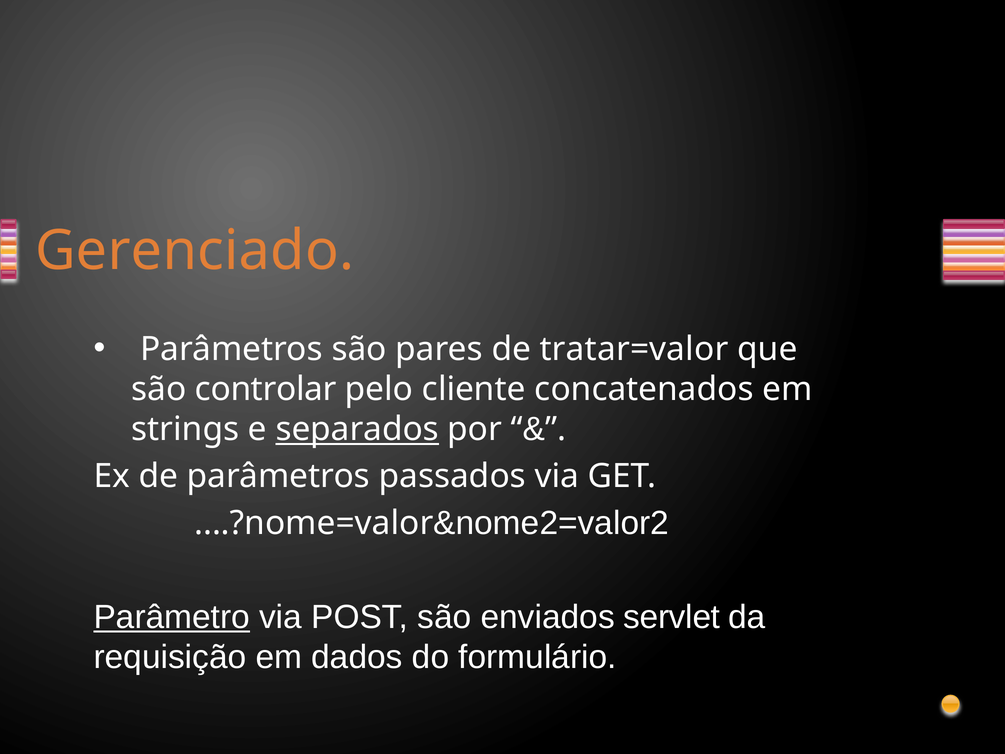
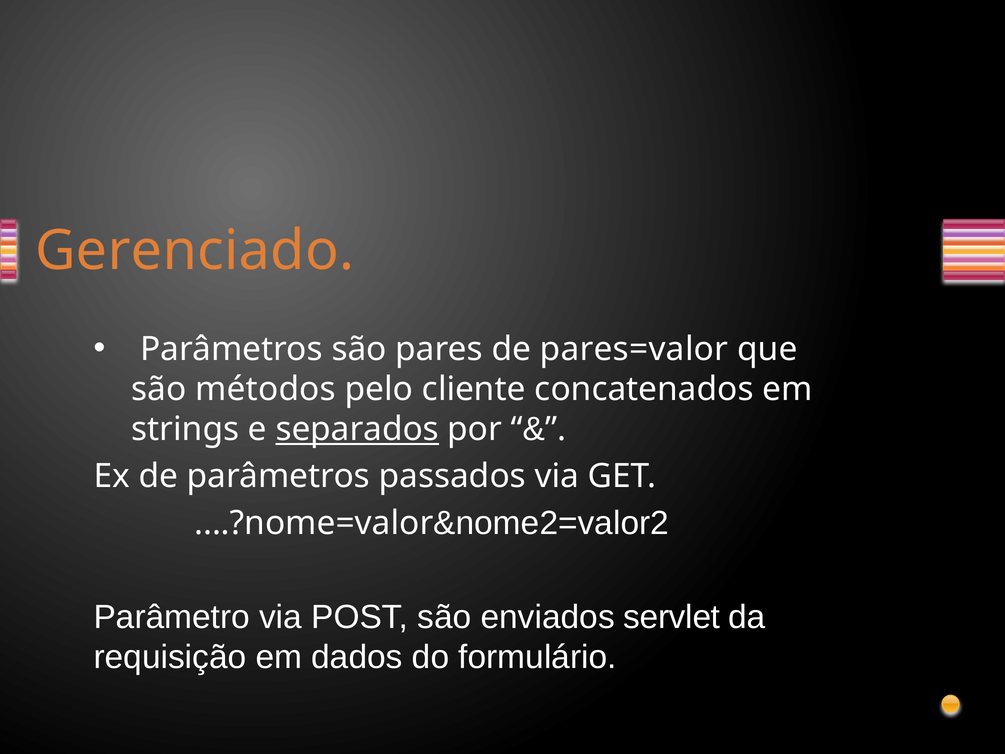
tratar=valor: tratar=valor -> pares=valor
controlar: controlar -> métodos
Parâmetro underline: present -> none
